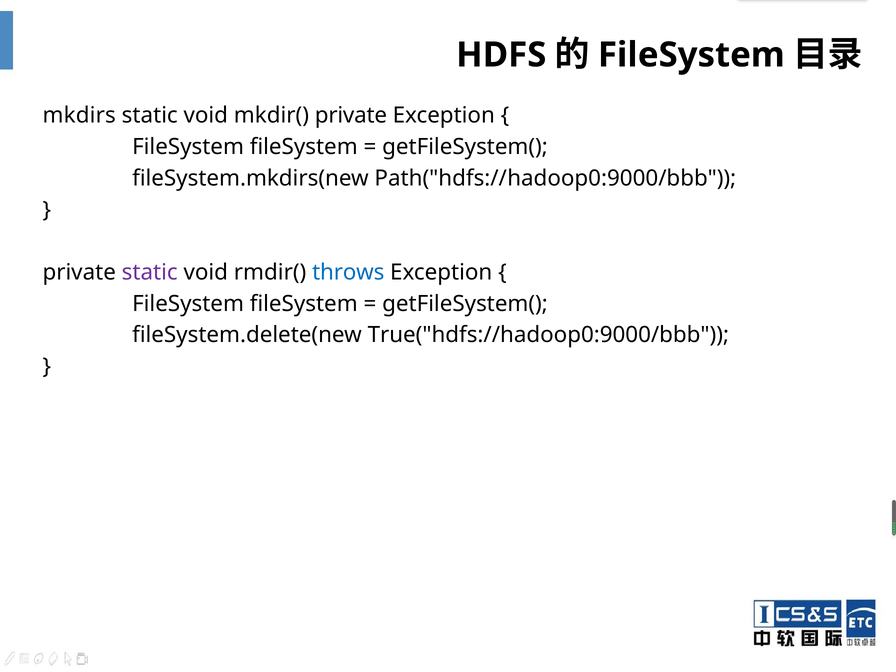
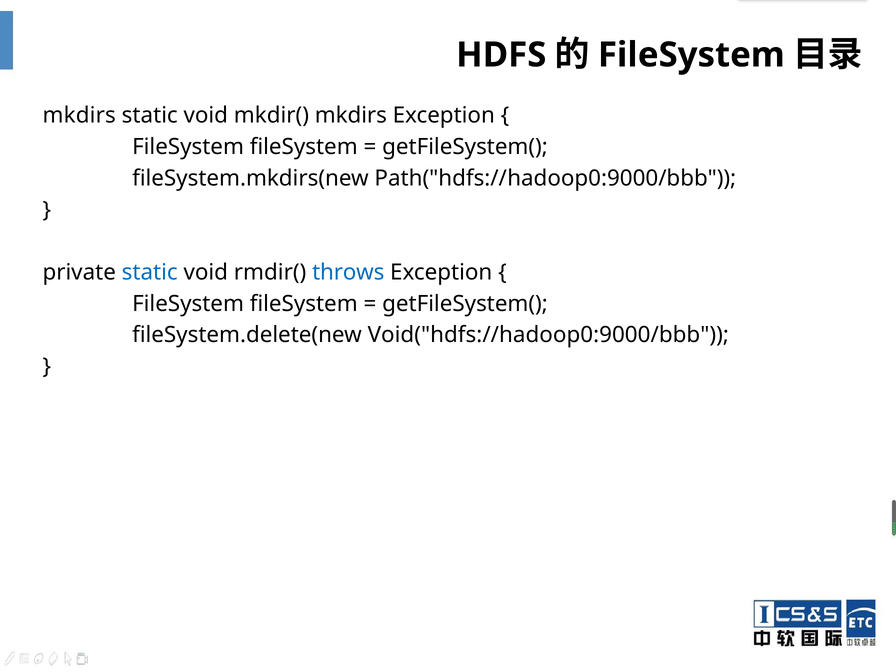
mkdir( private: private -> mkdirs
static at (150, 272) colour: purple -> blue
True("hdfs://hadoop0:9000/bbb: True("hdfs://hadoop0:9000/bbb -> Void("hdfs://hadoop0:9000/bbb
